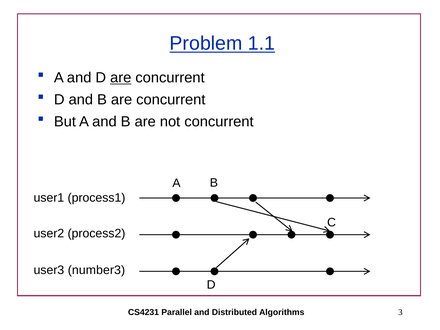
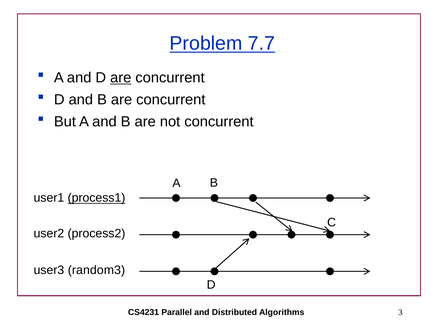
1.1: 1.1 -> 7.7
process1 underline: none -> present
number3: number3 -> random3
